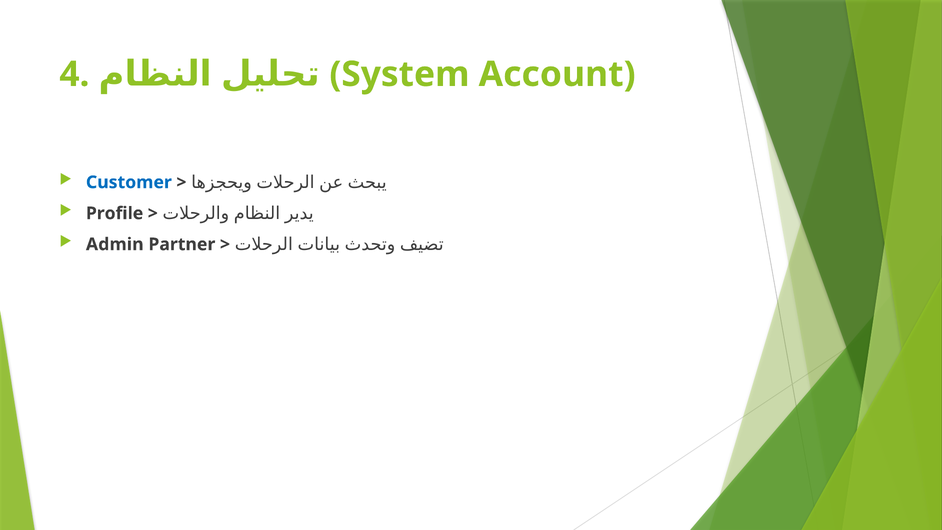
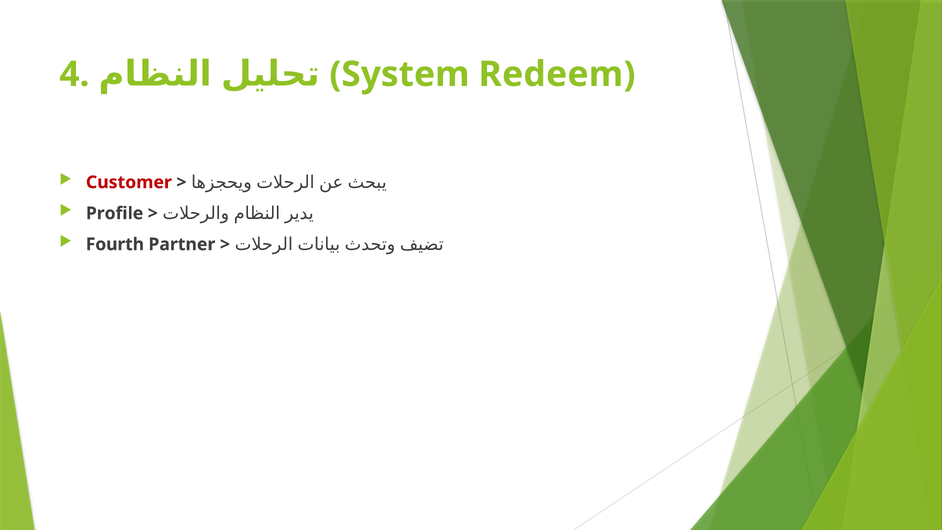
Account: Account -> Redeem
Customer colour: blue -> red
Admin: Admin -> Fourth
